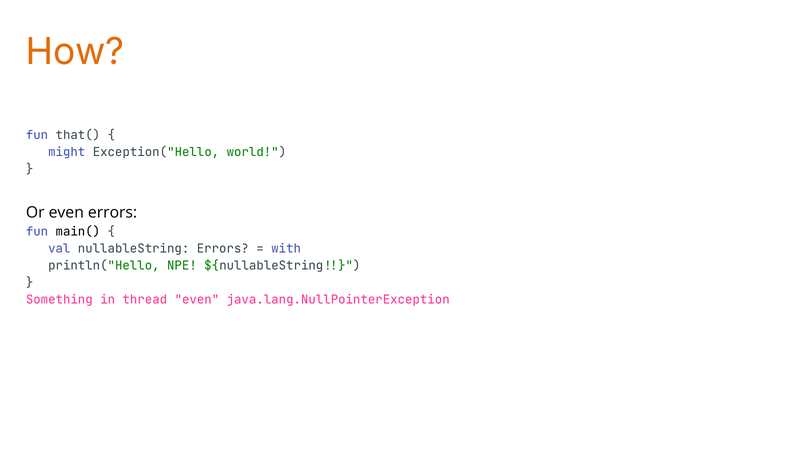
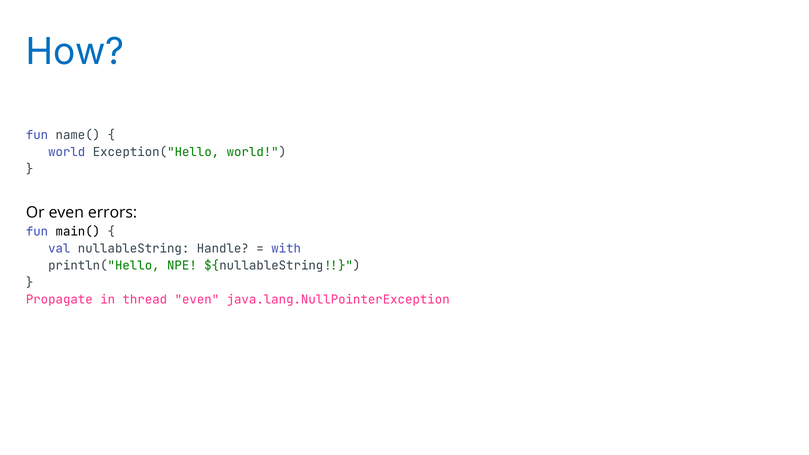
How colour: orange -> blue
that(: that( -> name(
might at (67, 152): might -> world
nullableString Errors: Errors -> Handle
Something: Something -> Propagate
